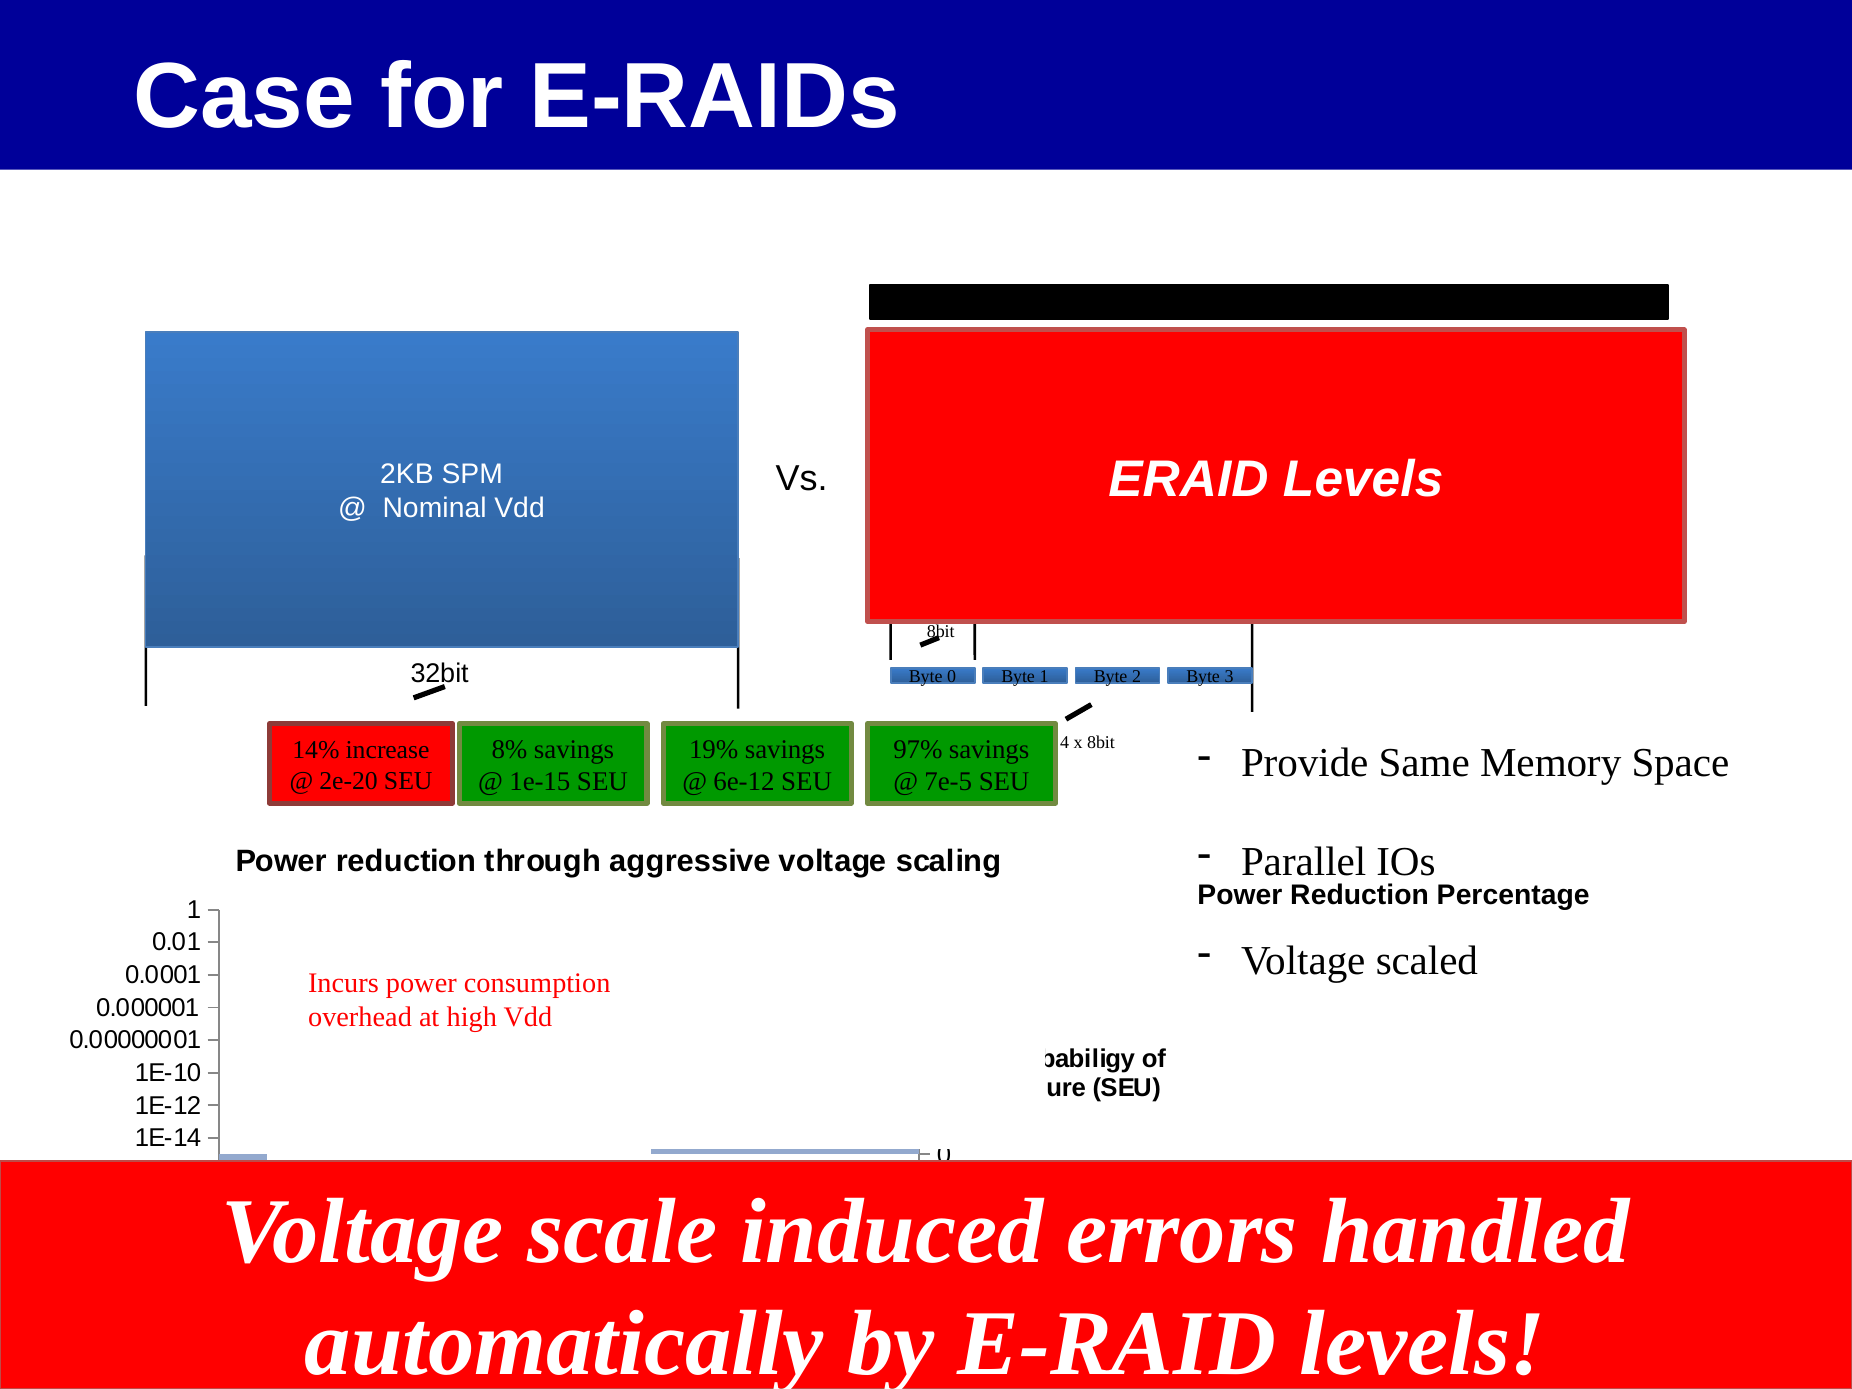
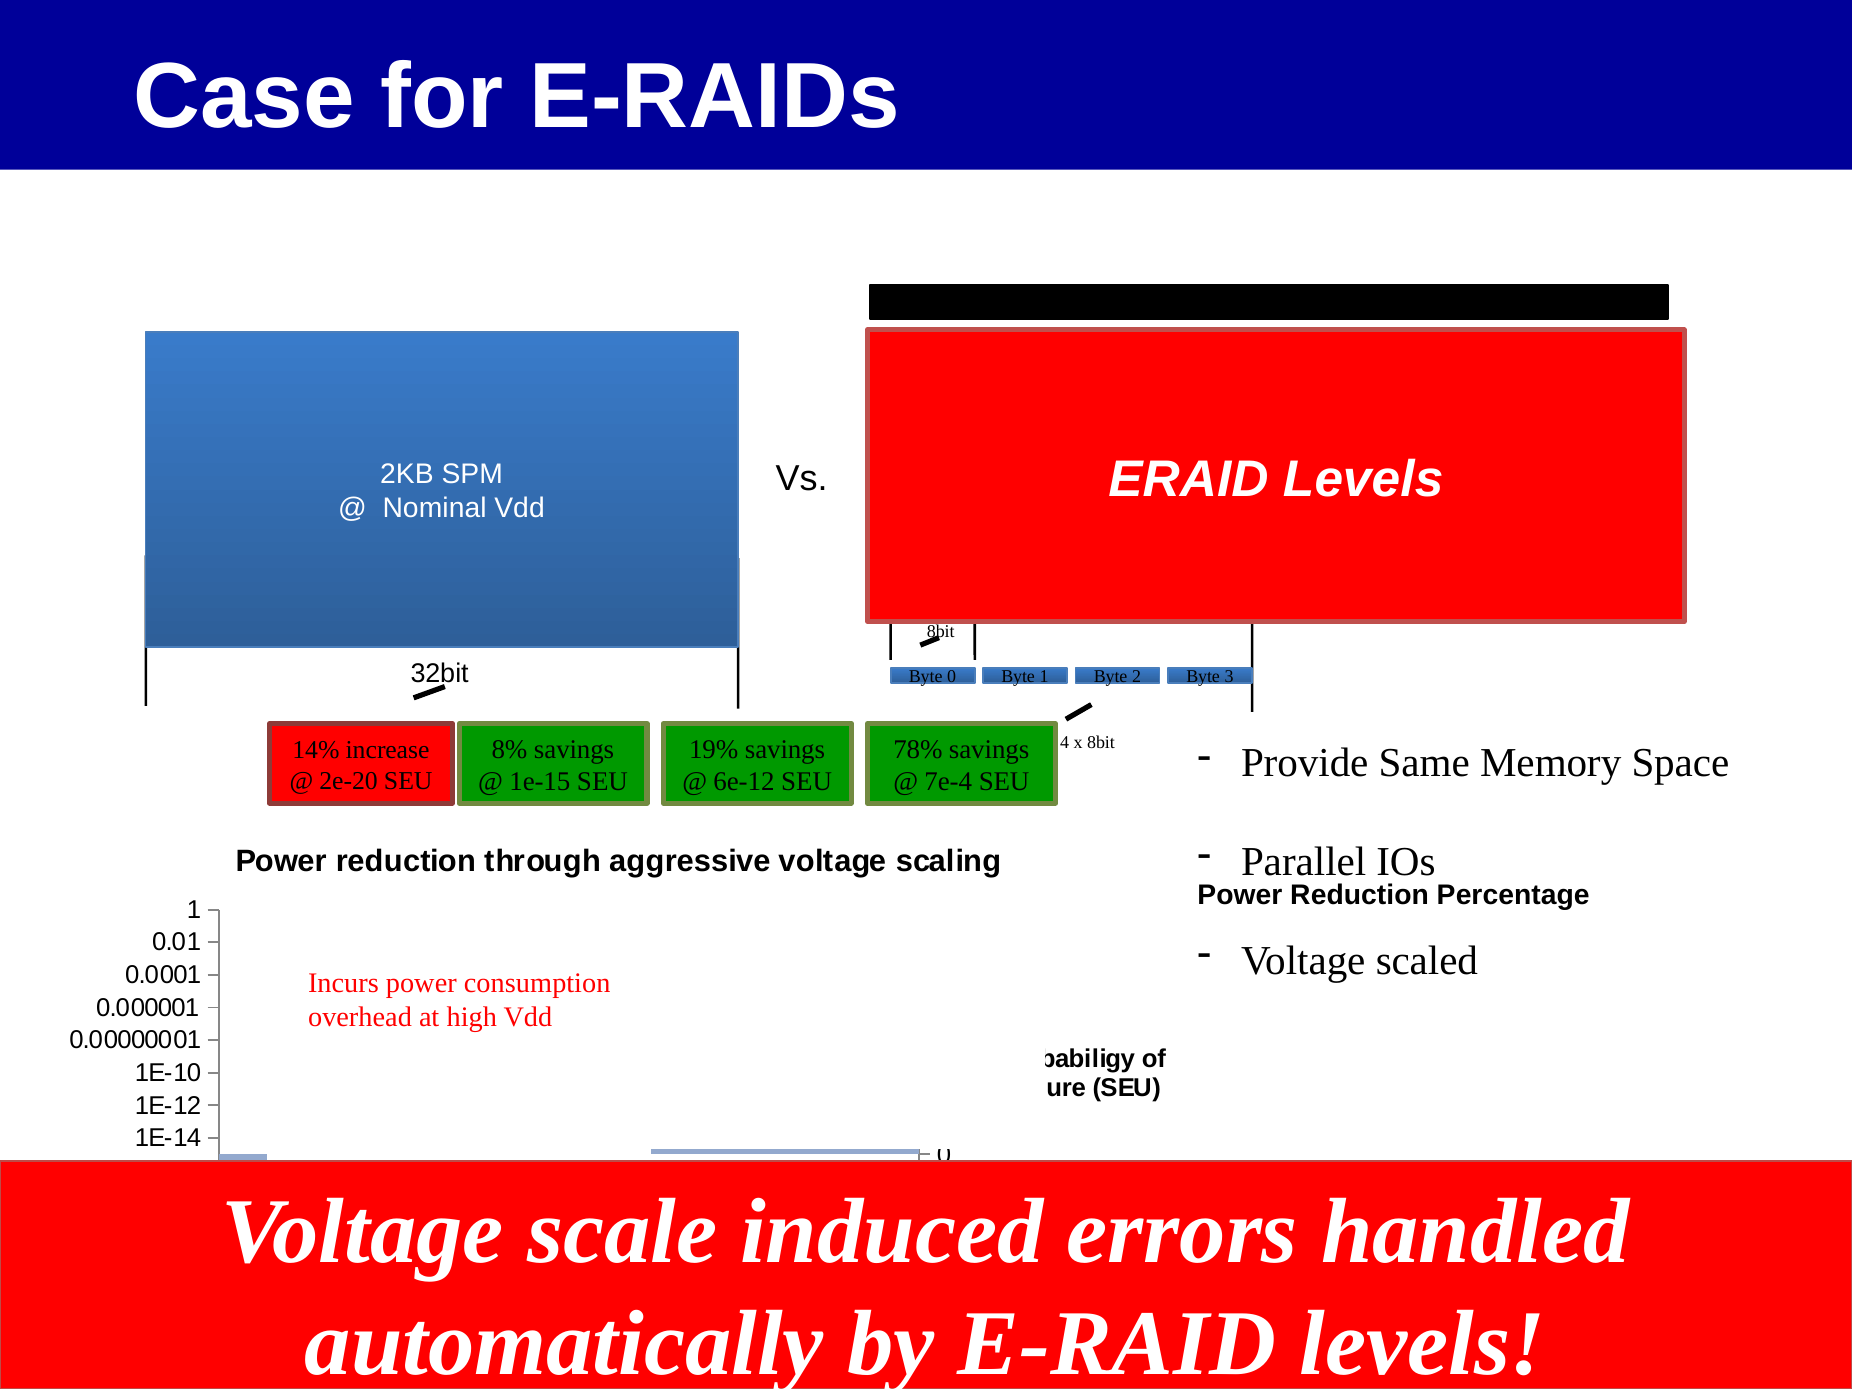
97%: 97% -> 78%
7e-5: 7e-5 -> 7e-4
